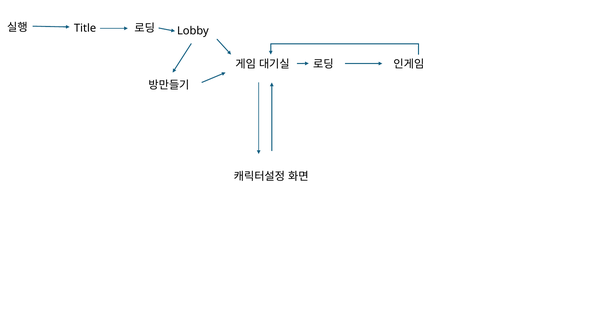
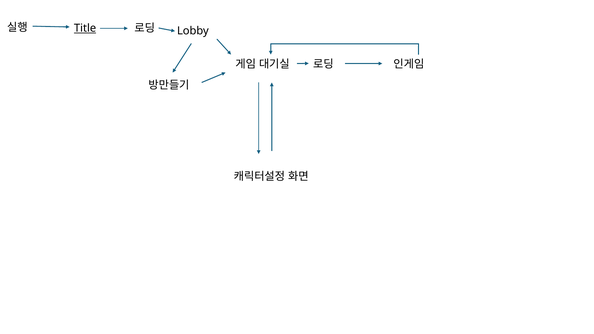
Title underline: none -> present
